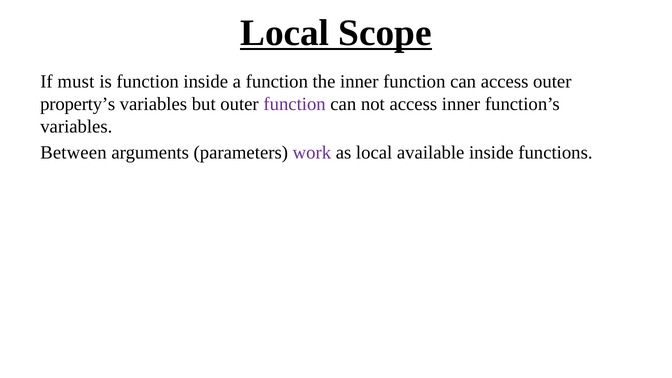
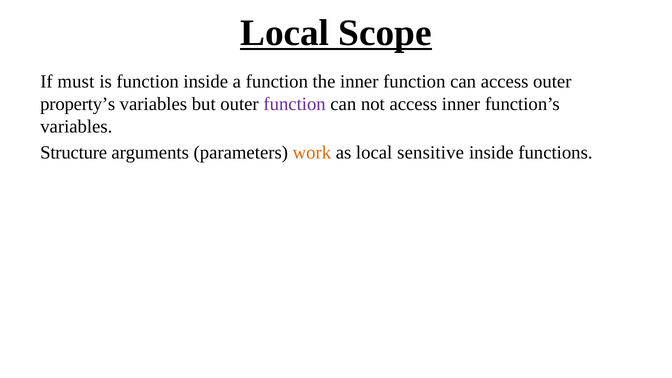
Between: Between -> Structure
work colour: purple -> orange
available: available -> sensitive
